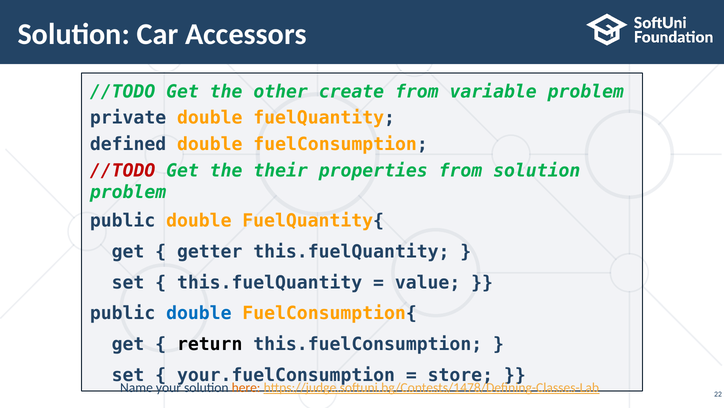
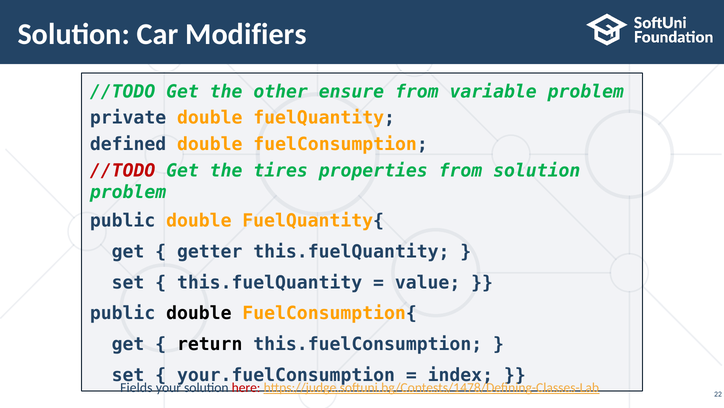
Accessors: Accessors -> Modifiers
create: create -> ensure
their: their -> tires
double at (199, 313) colour: blue -> black
store: store -> index
Name: Name -> Fields
here colour: orange -> red
